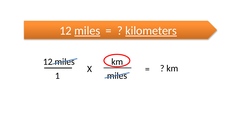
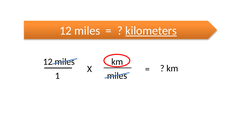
miles at (87, 31) underline: present -> none
